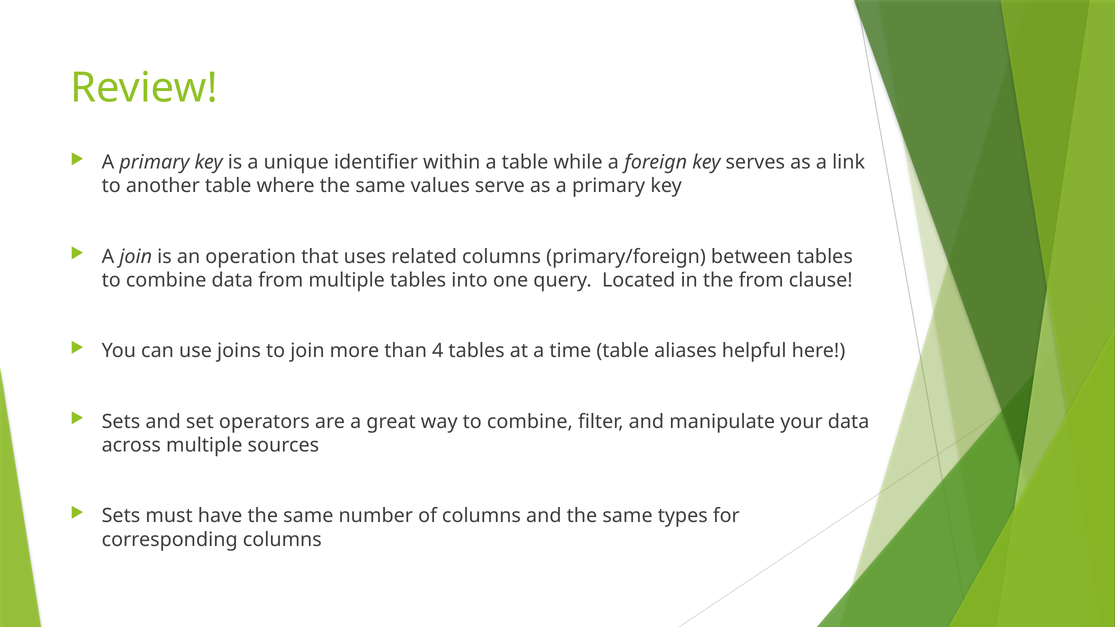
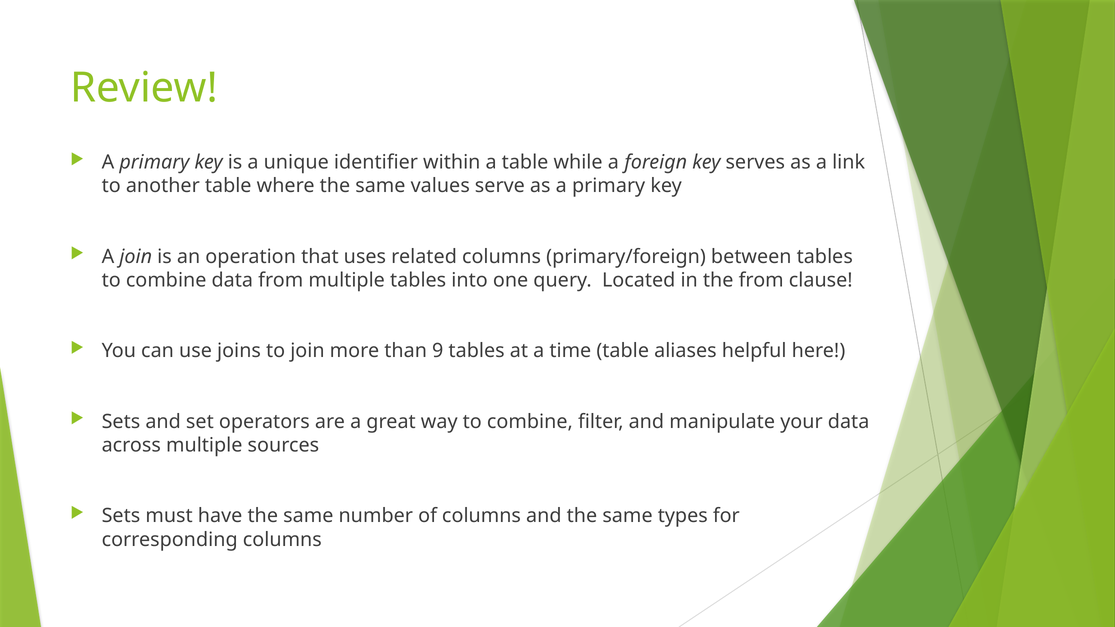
4: 4 -> 9
